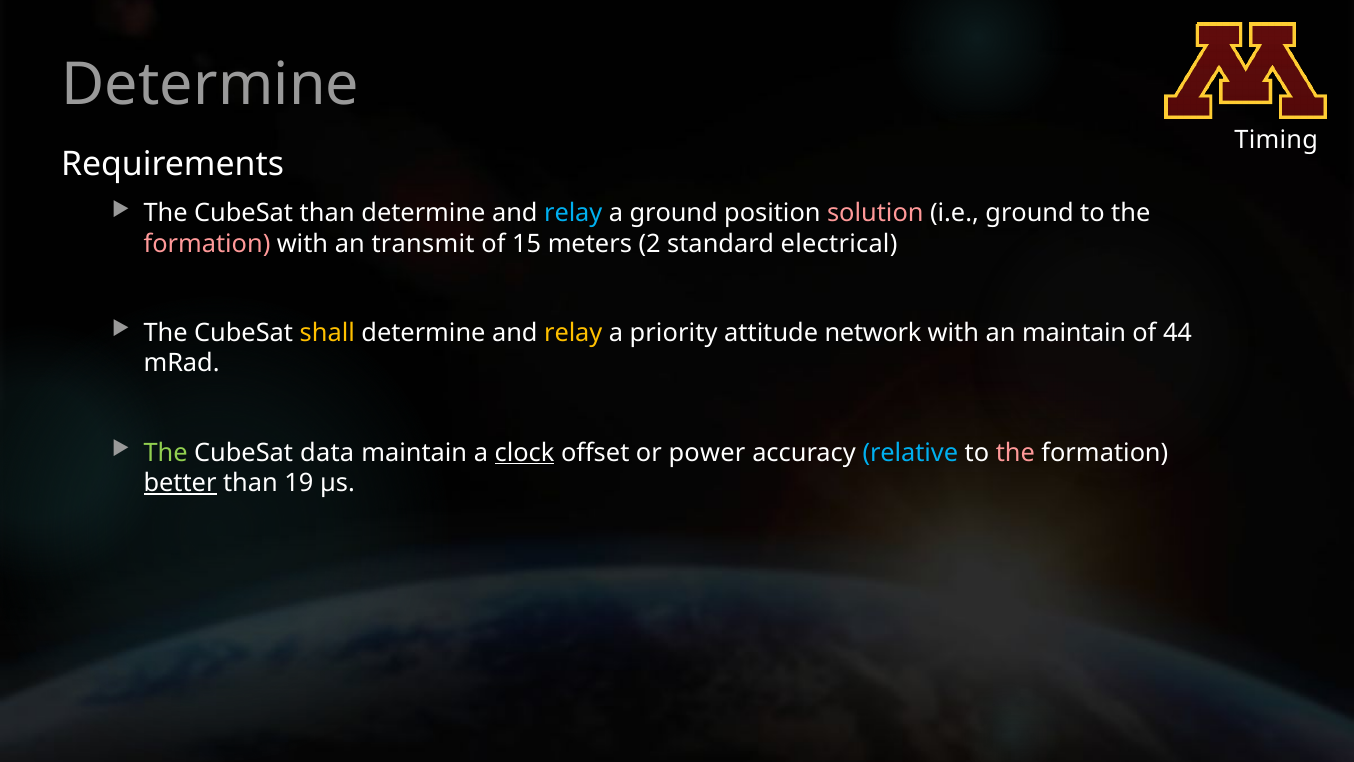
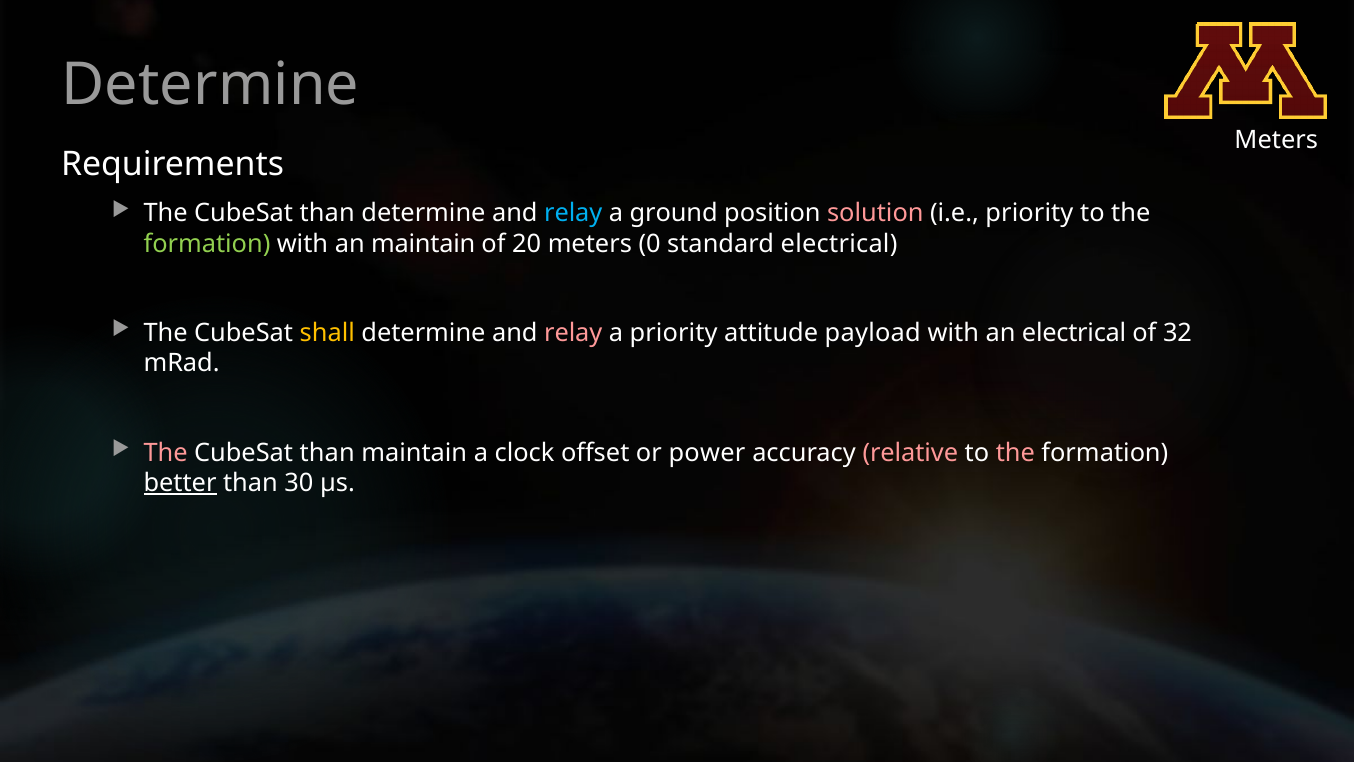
Timing at (1276, 140): Timing -> Meters
i.e ground: ground -> priority
formation at (207, 244) colour: pink -> light green
an transmit: transmit -> maintain
15: 15 -> 20
2: 2 -> 0
relay at (573, 333) colour: yellow -> pink
network: network -> payload
an maintain: maintain -> electrical
44: 44 -> 32
The at (166, 452) colour: light green -> pink
data at (327, 452): data -> than
clock underline: present -> none
relative colour: light blue -> pink
19: 19 -> 30
